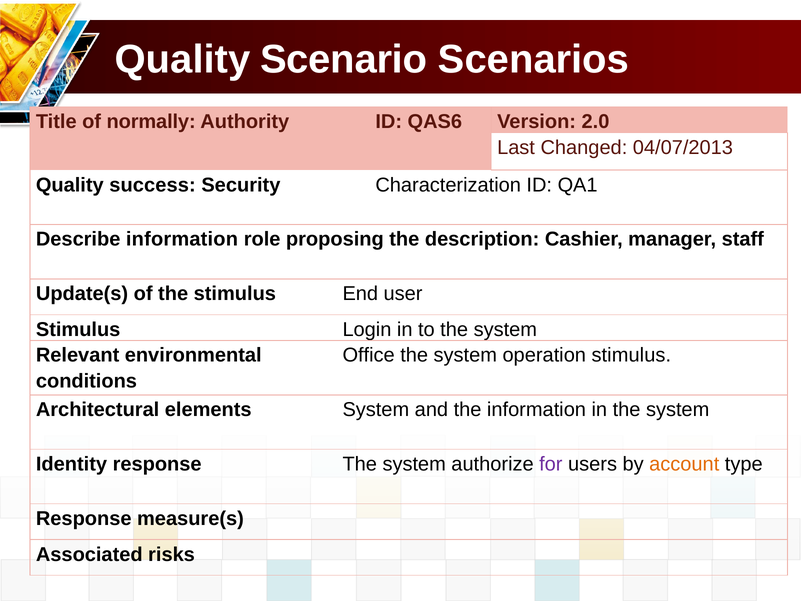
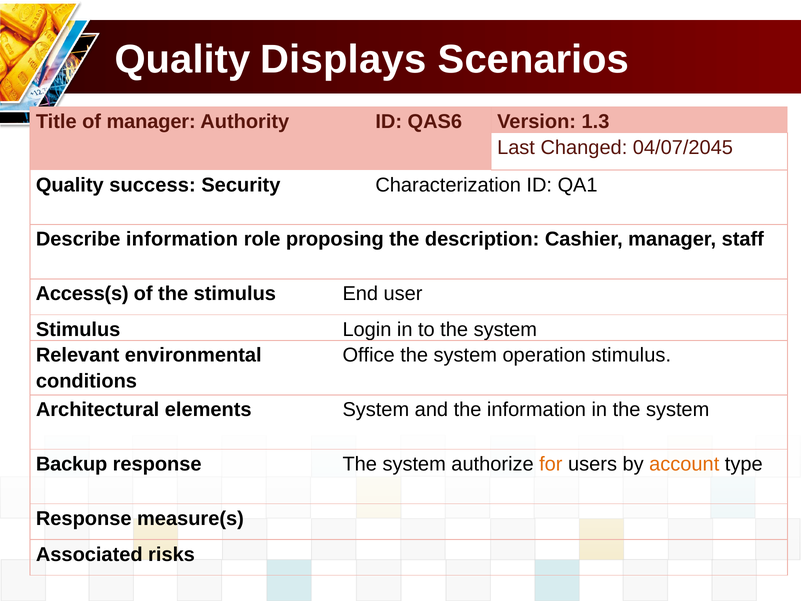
Scenario: Scenario -> Displays
of normally: normally -> manager
2.0: 2.0 -> 1.3
04/07/2013: 04/07/2013 -> 04/07/2045
Update(s: Update(s -> Access(s
Identity: Identity -> Backup
for colour: purple -> orange
